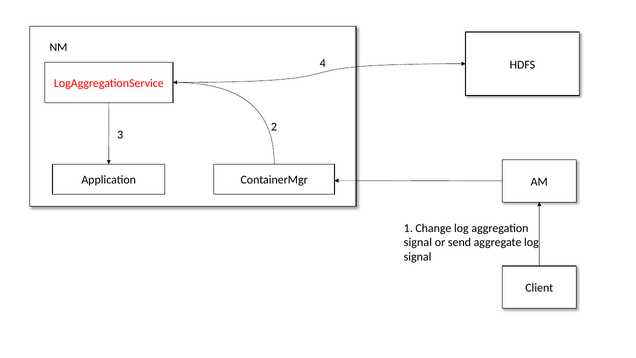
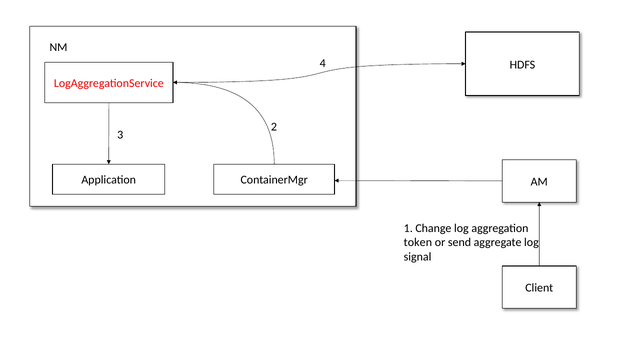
signal at (418, 242): signal -> token
